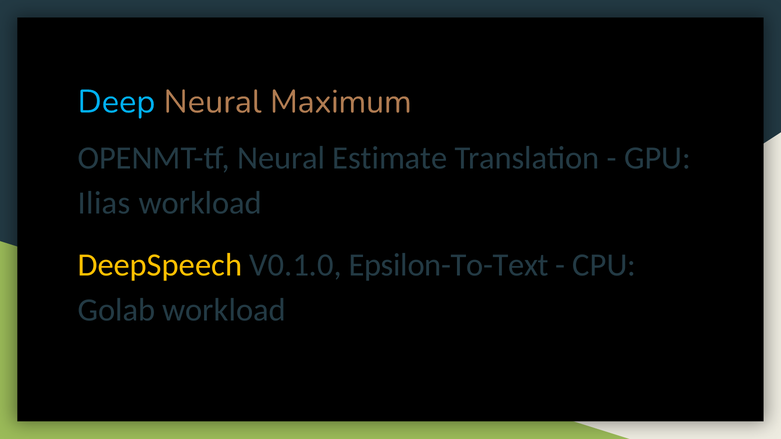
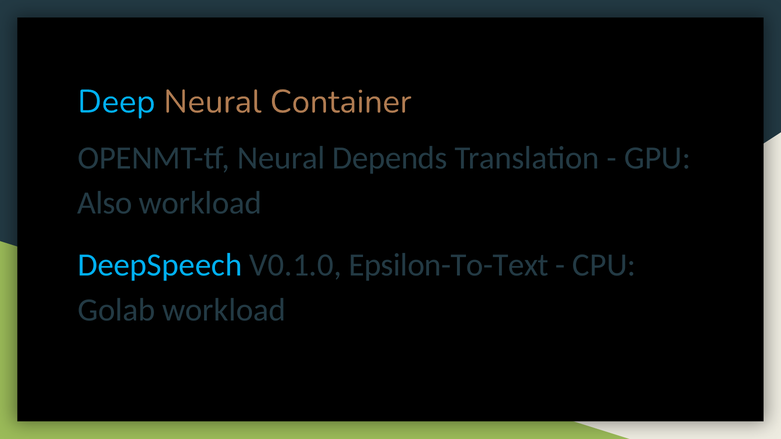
Maximum: Maximum -> Container
Estimate: Estimate -> Depends
Ilias: Ilias -> Also
DeepSpeech colour: yellow -> light blue
